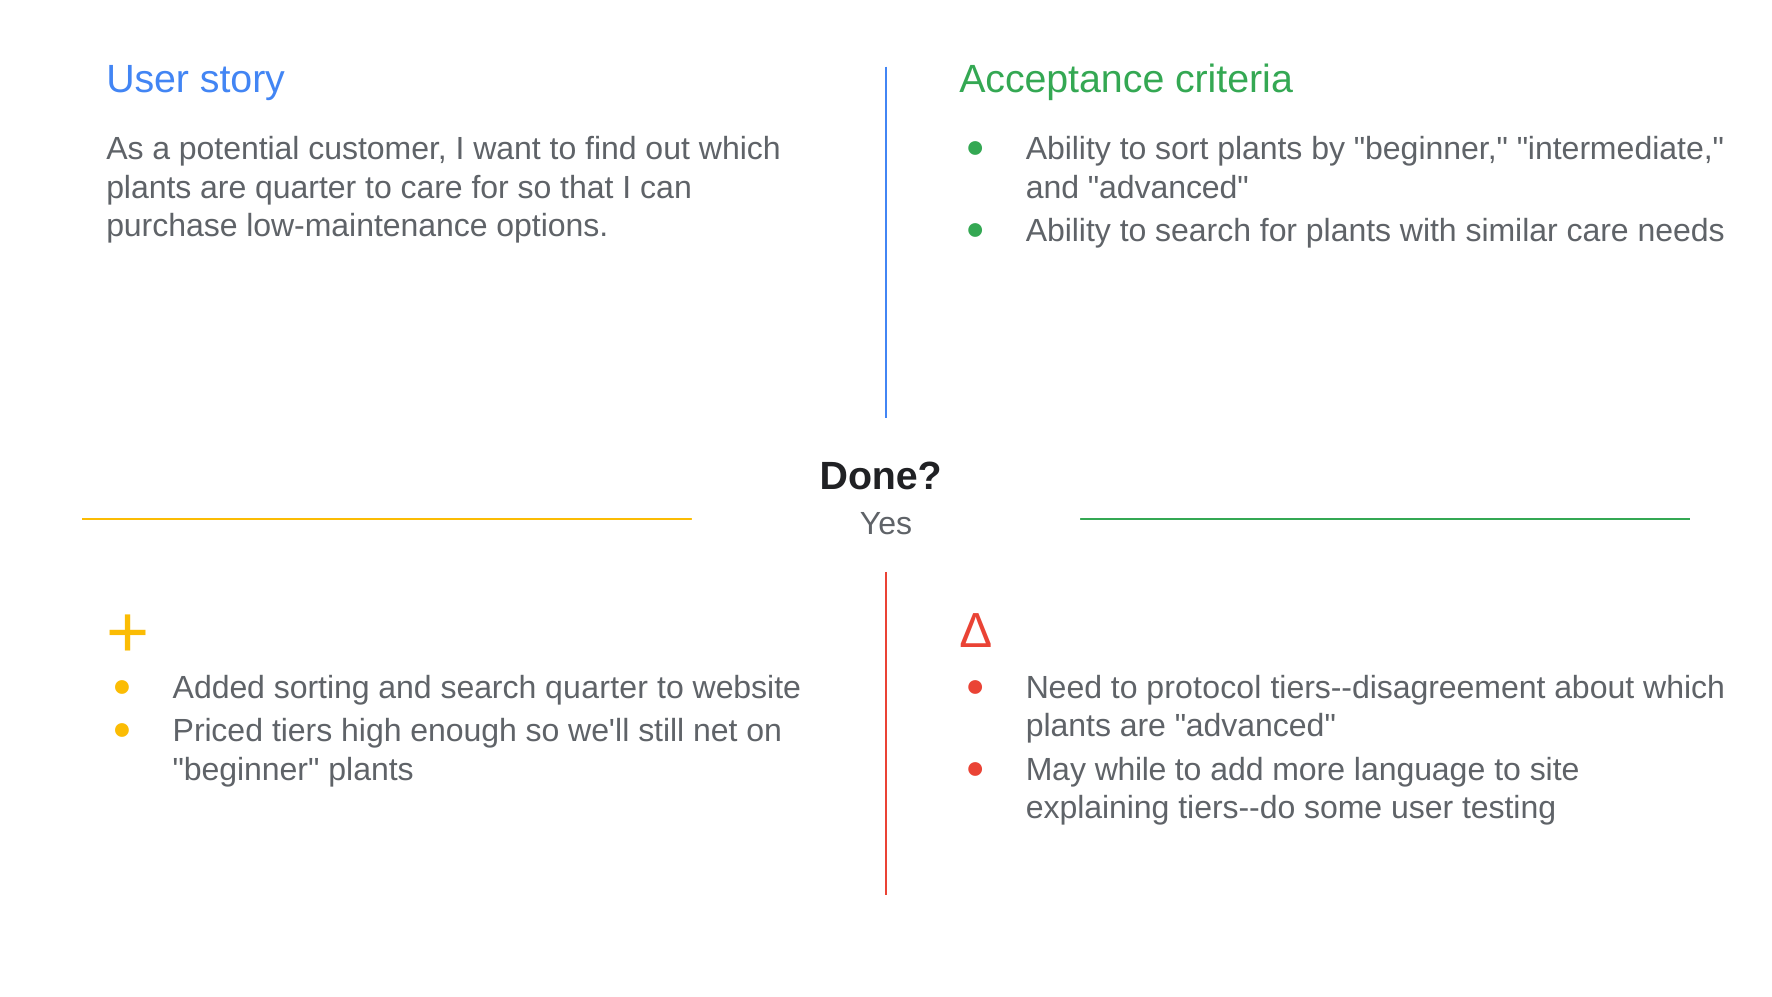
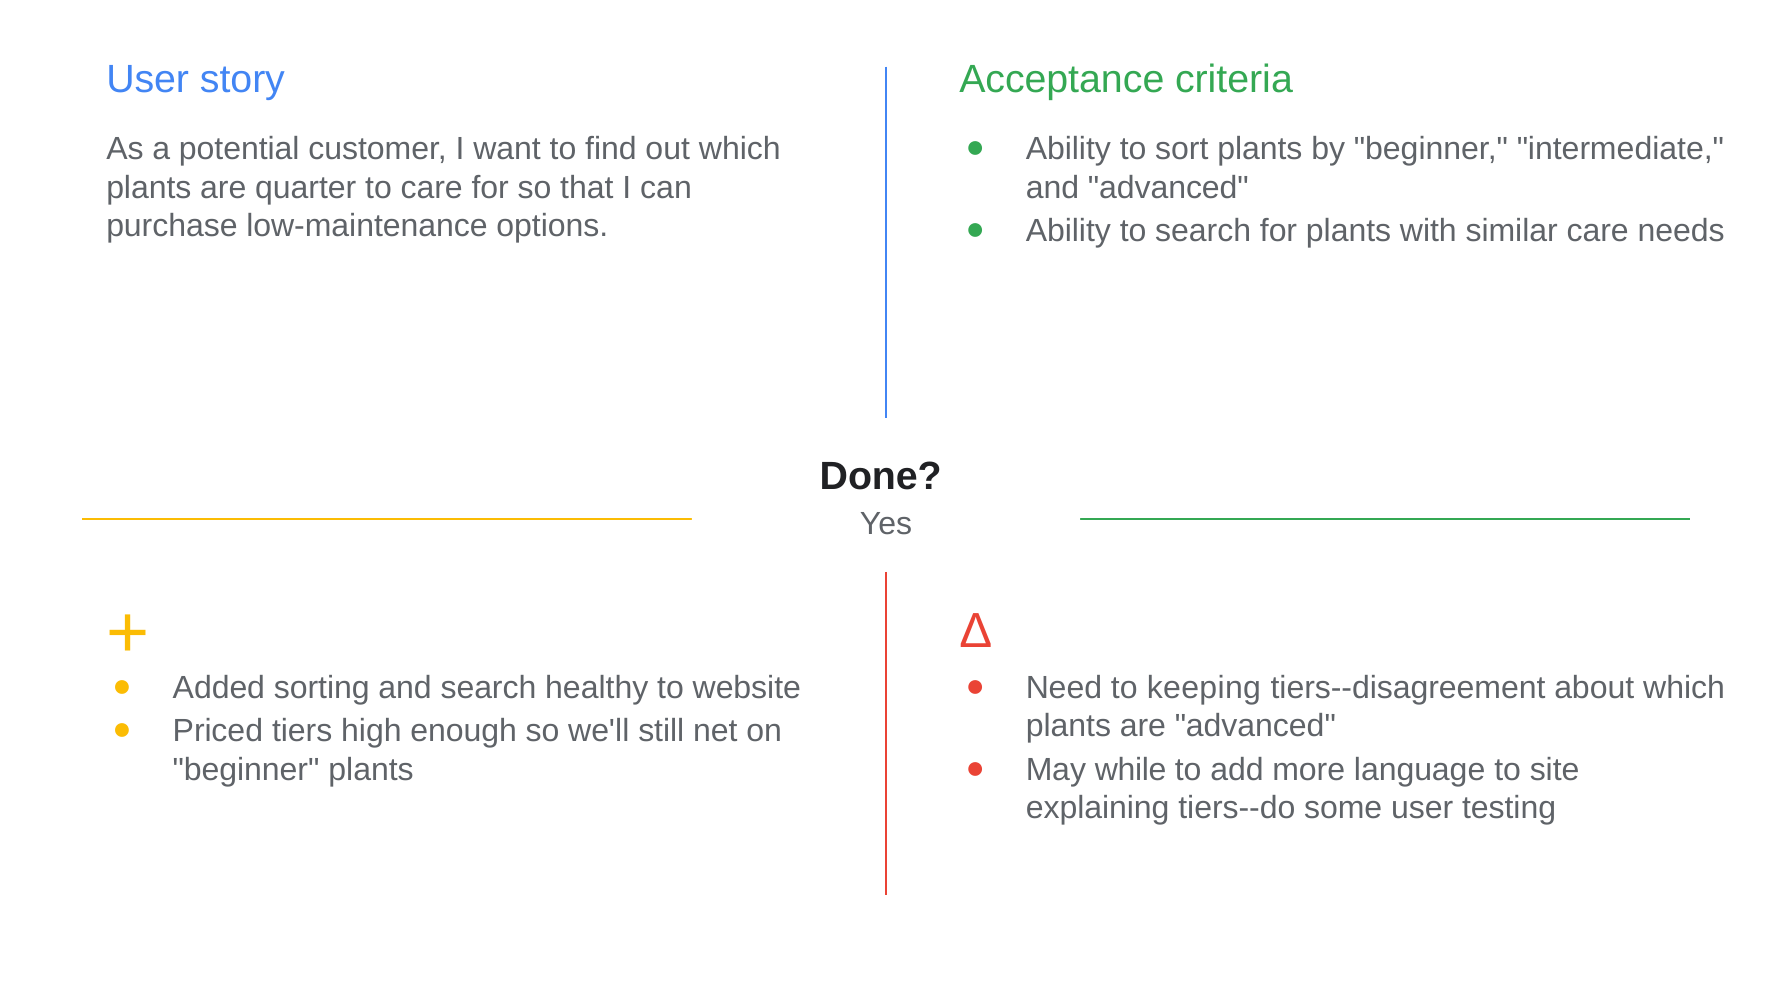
search quarter: quarter -> healthy
protocol: protocol -> keeping
